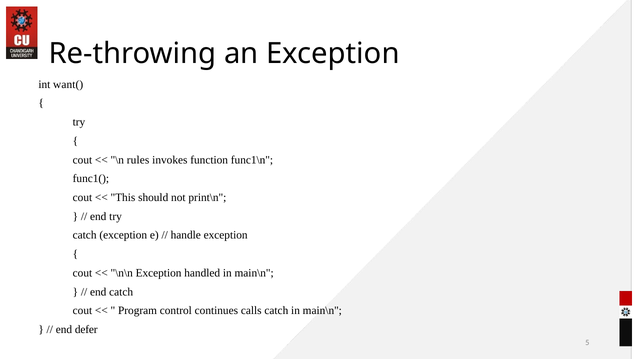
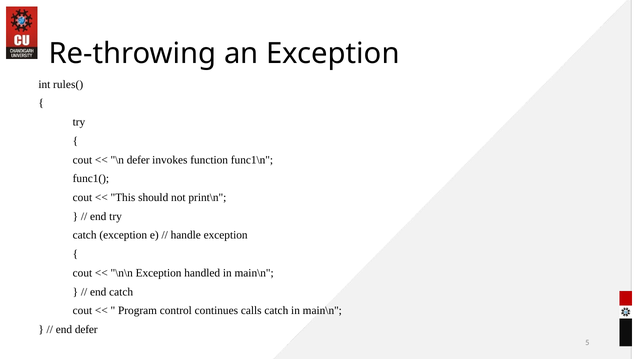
want(: want( -> rules(
\n rules: rules -> defer
